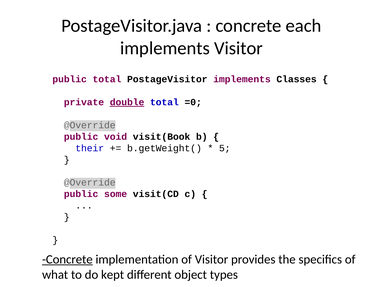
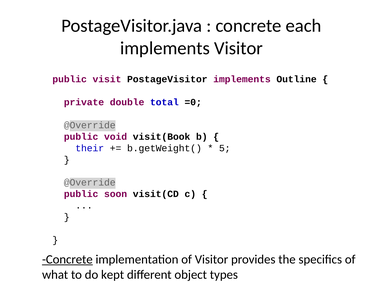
public total: total -> visit
Classes: Classes -> Outline
double underline: present -> none
some: some -> soon
